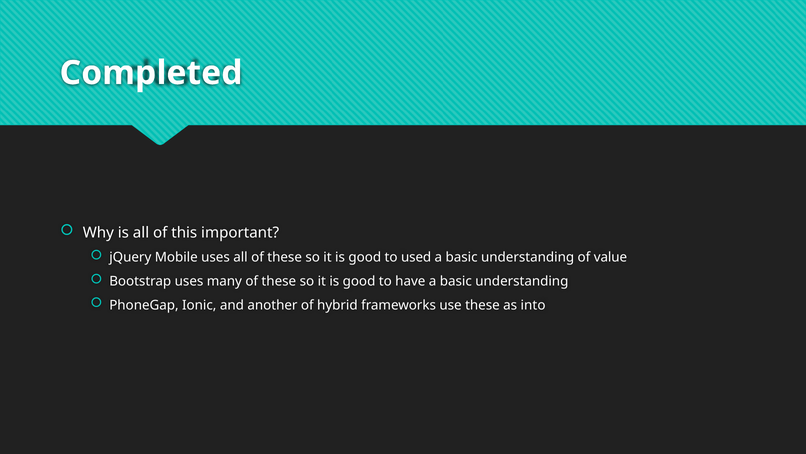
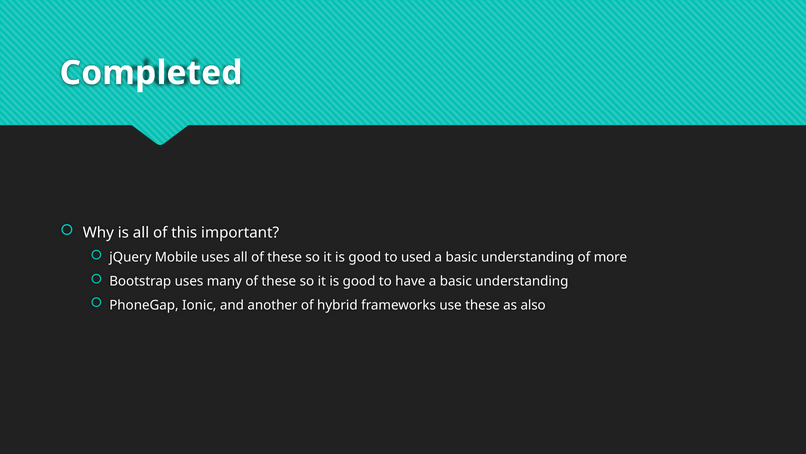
value: value -> more
into: into -> also
